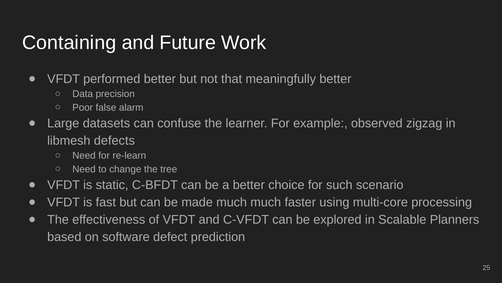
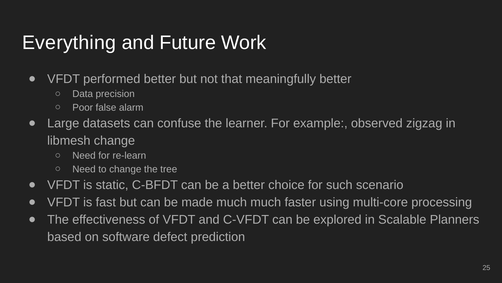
Containing: Containing -> Everything
libmesh defects: defects -> change
